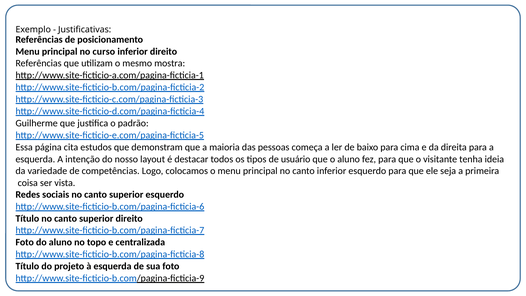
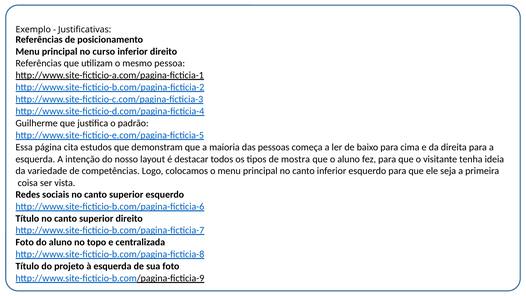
mostra: mostra -> pessoa
usuário: usuário -> mostra
